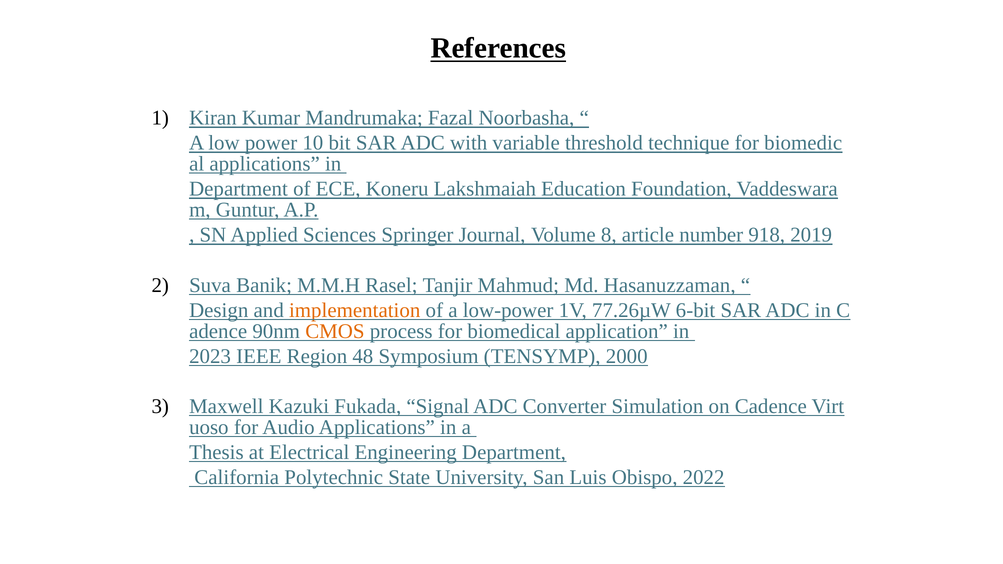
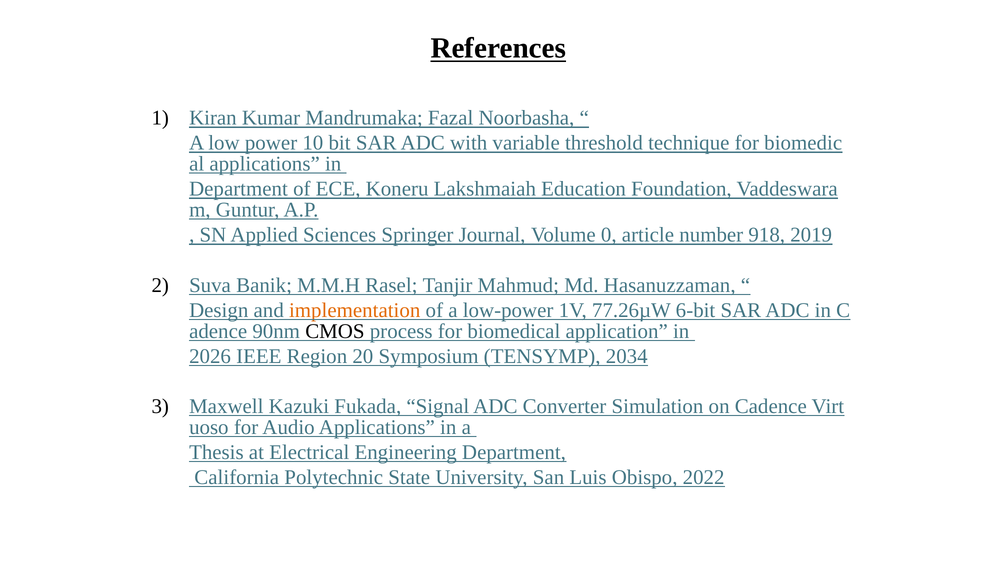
8: 8 -> 0
CMOS colour: orange -> black
2023: 2023 -> 2026
48: 48 -> 20
2000: 2000 -> 2034
